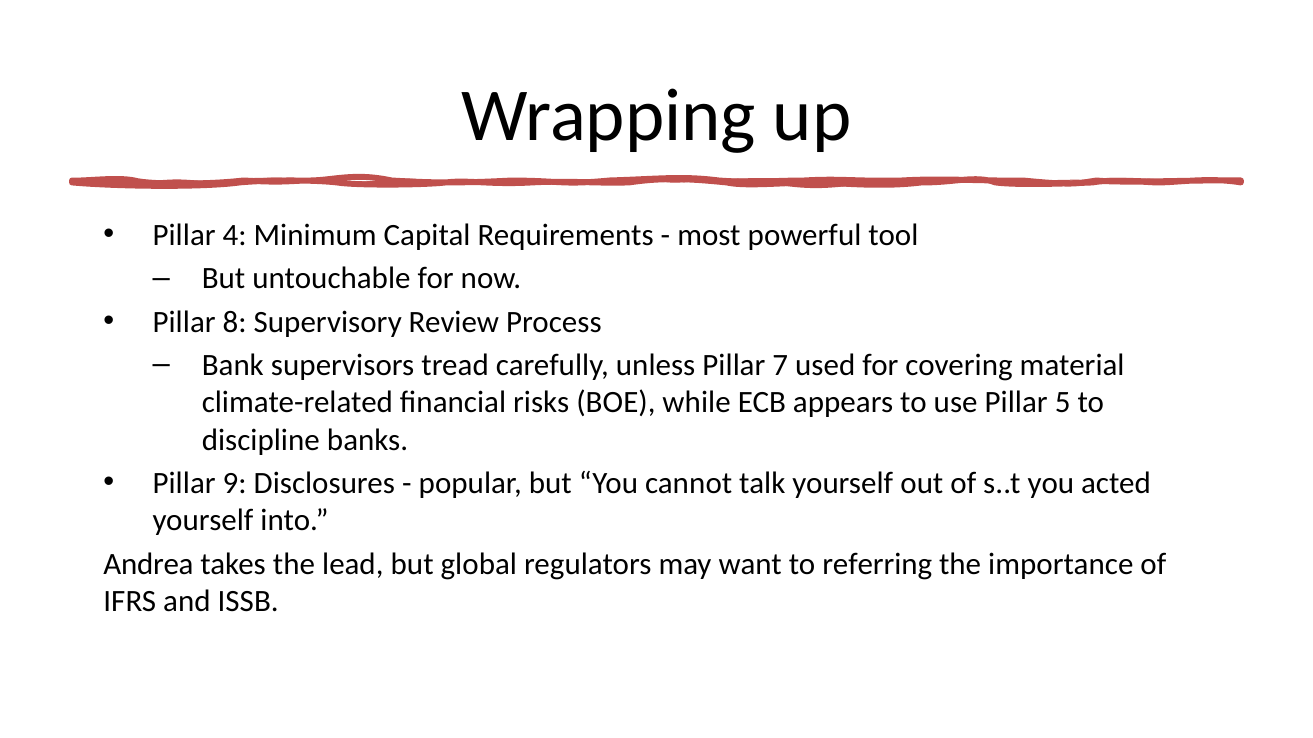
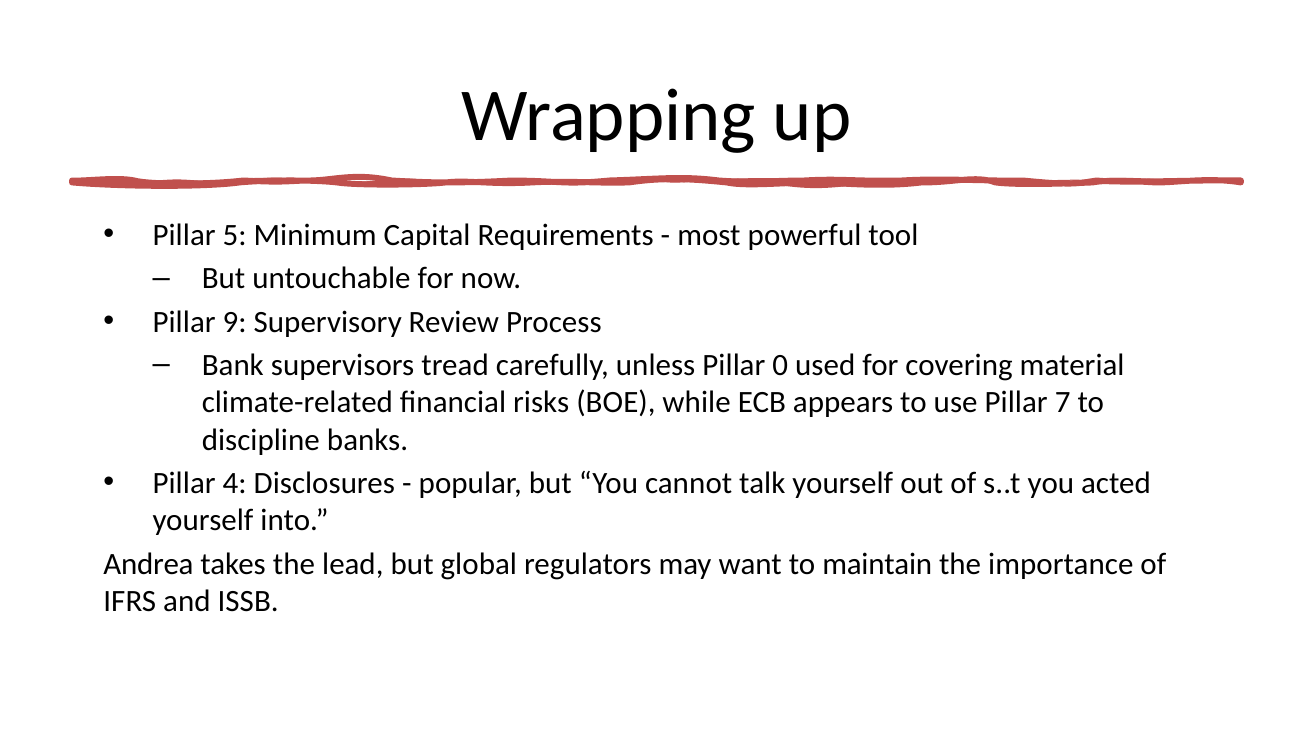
4: 4 -> 5
8: 8 -> 9
7: 7 -> 0
5: 5 -> 7
9: 9 -> 4
referring: referring -> maintain
